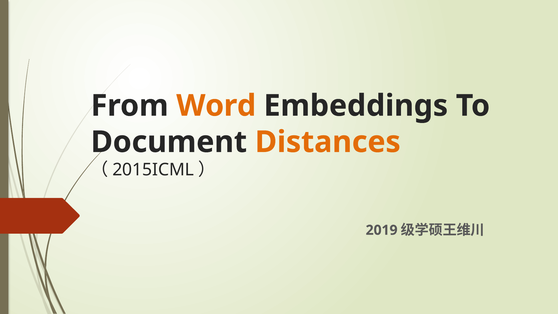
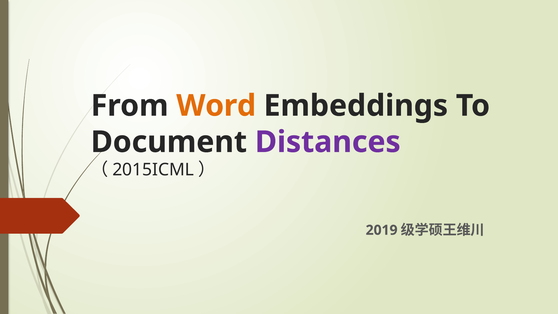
Distances colour: orange -> purple
